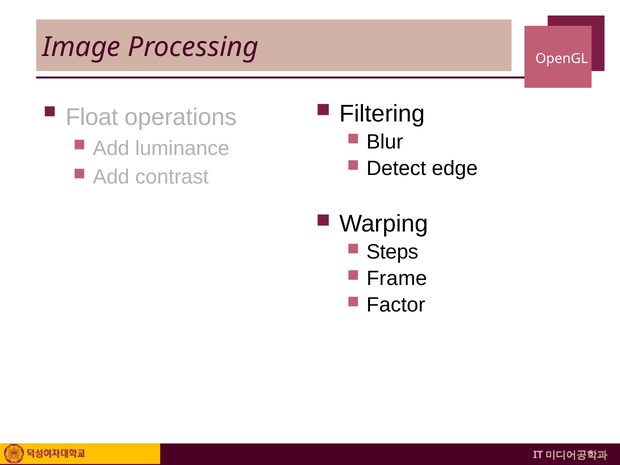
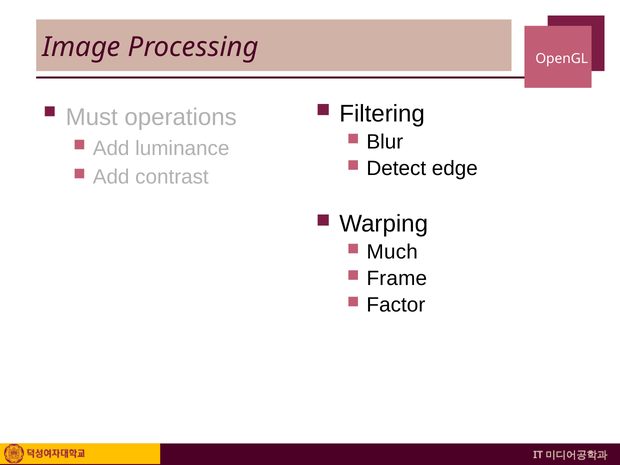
Float: Float -> Must
Steps: Steps -> Much
